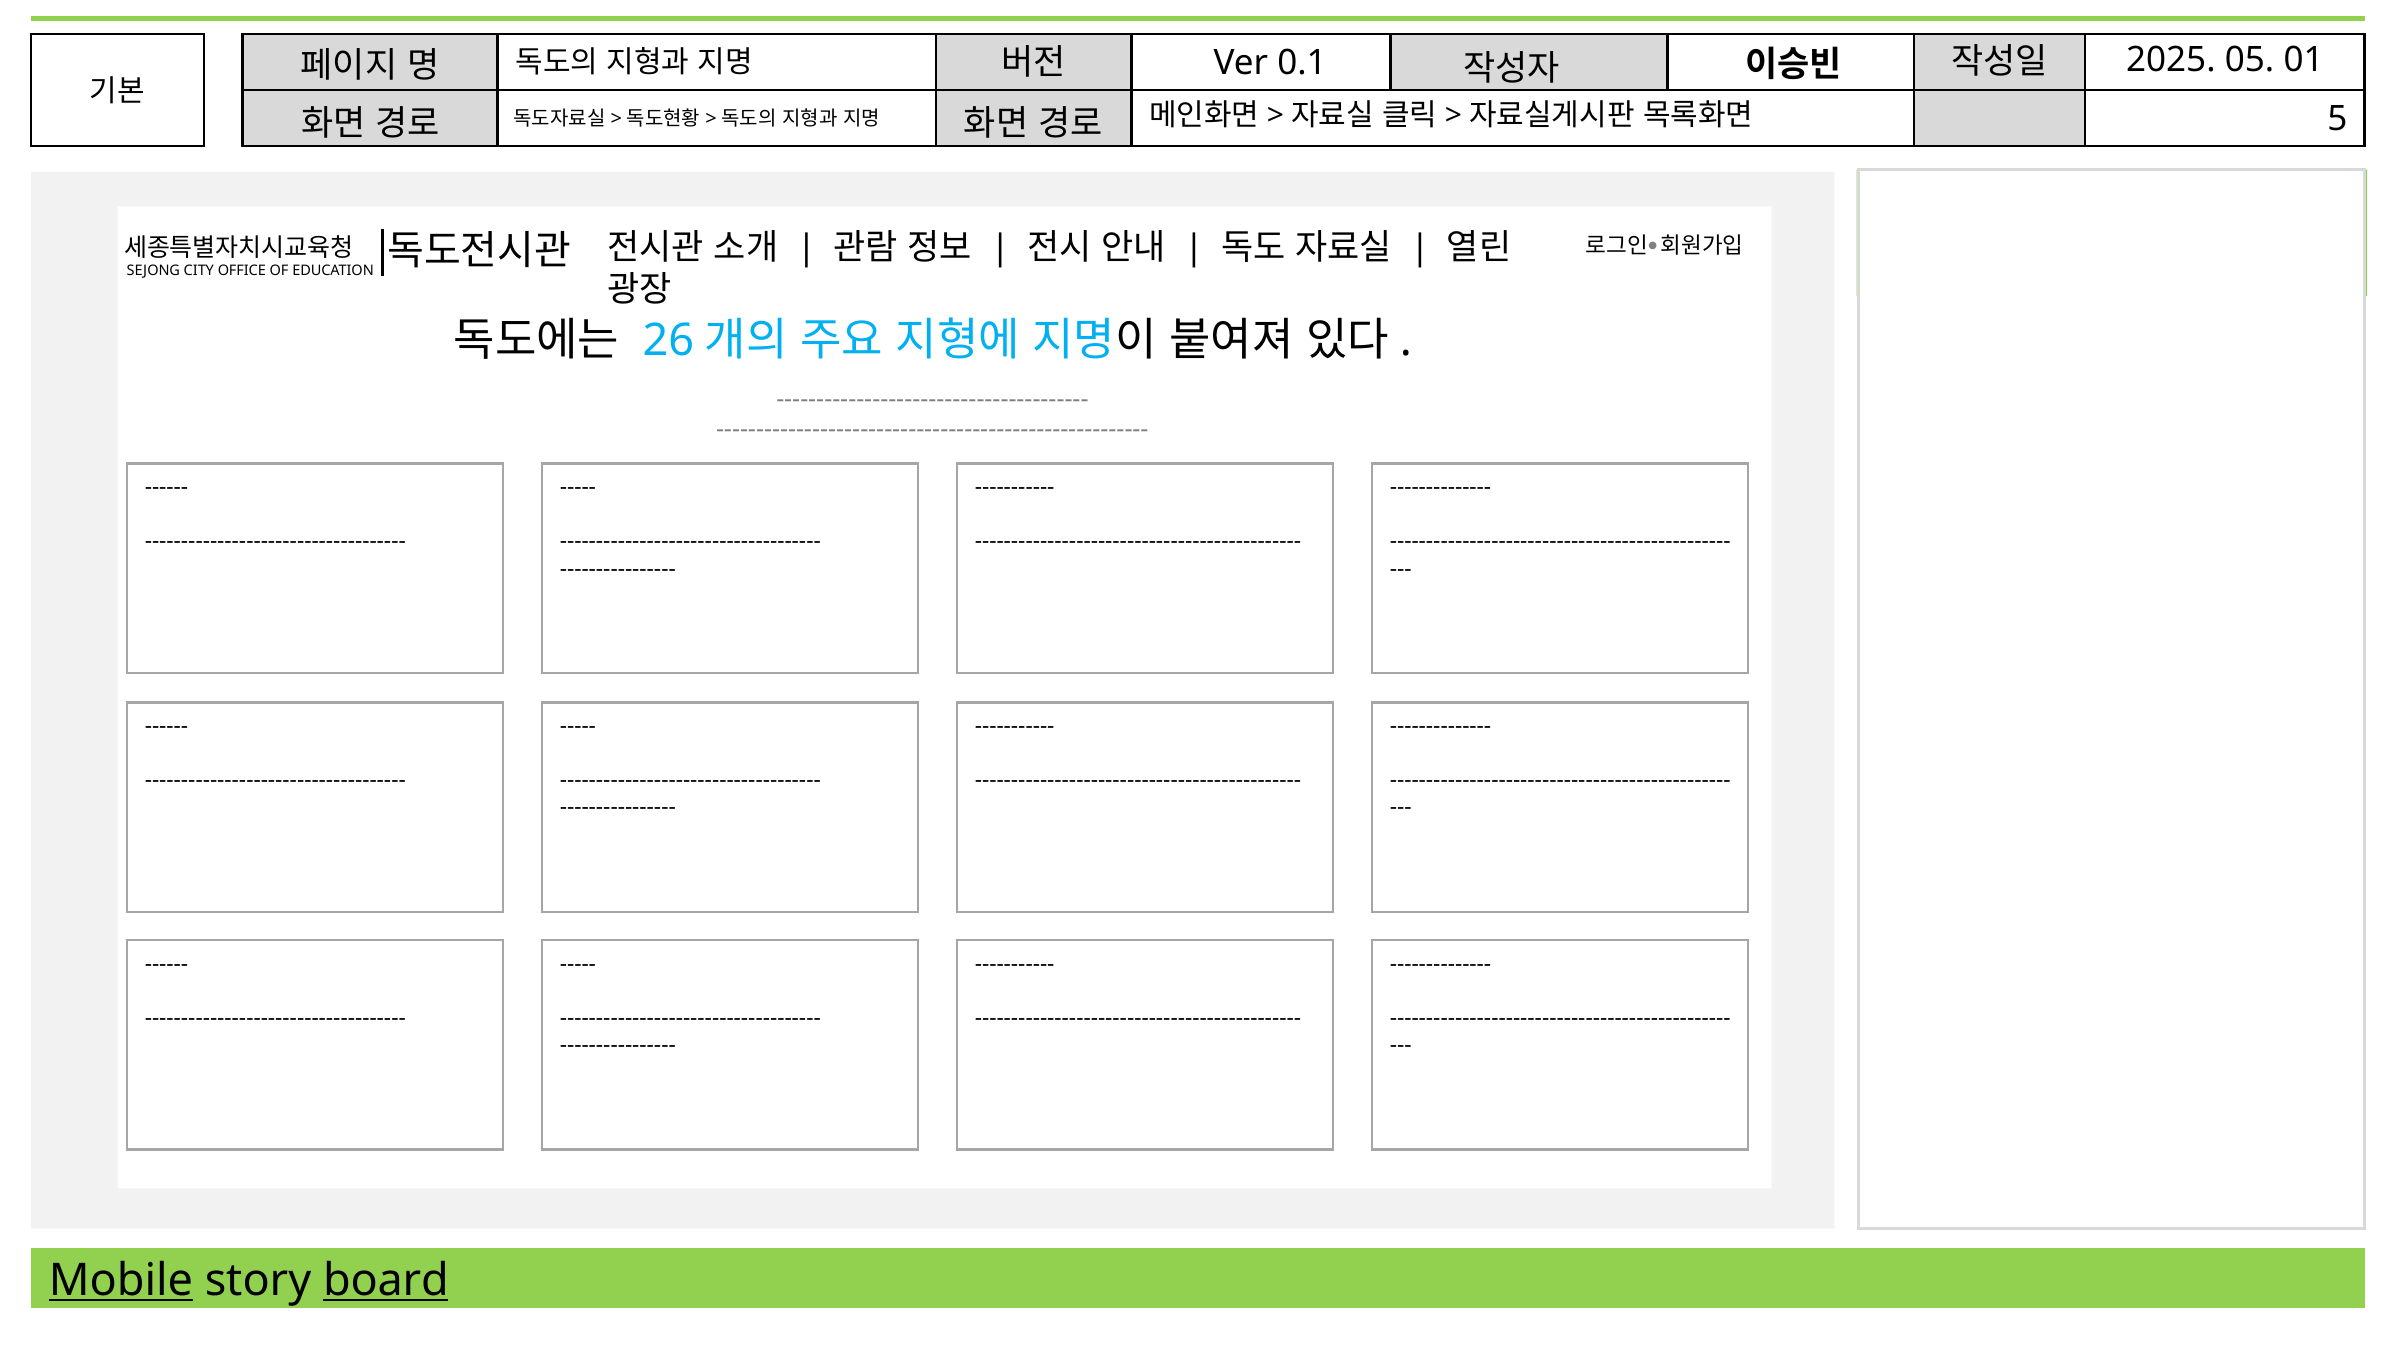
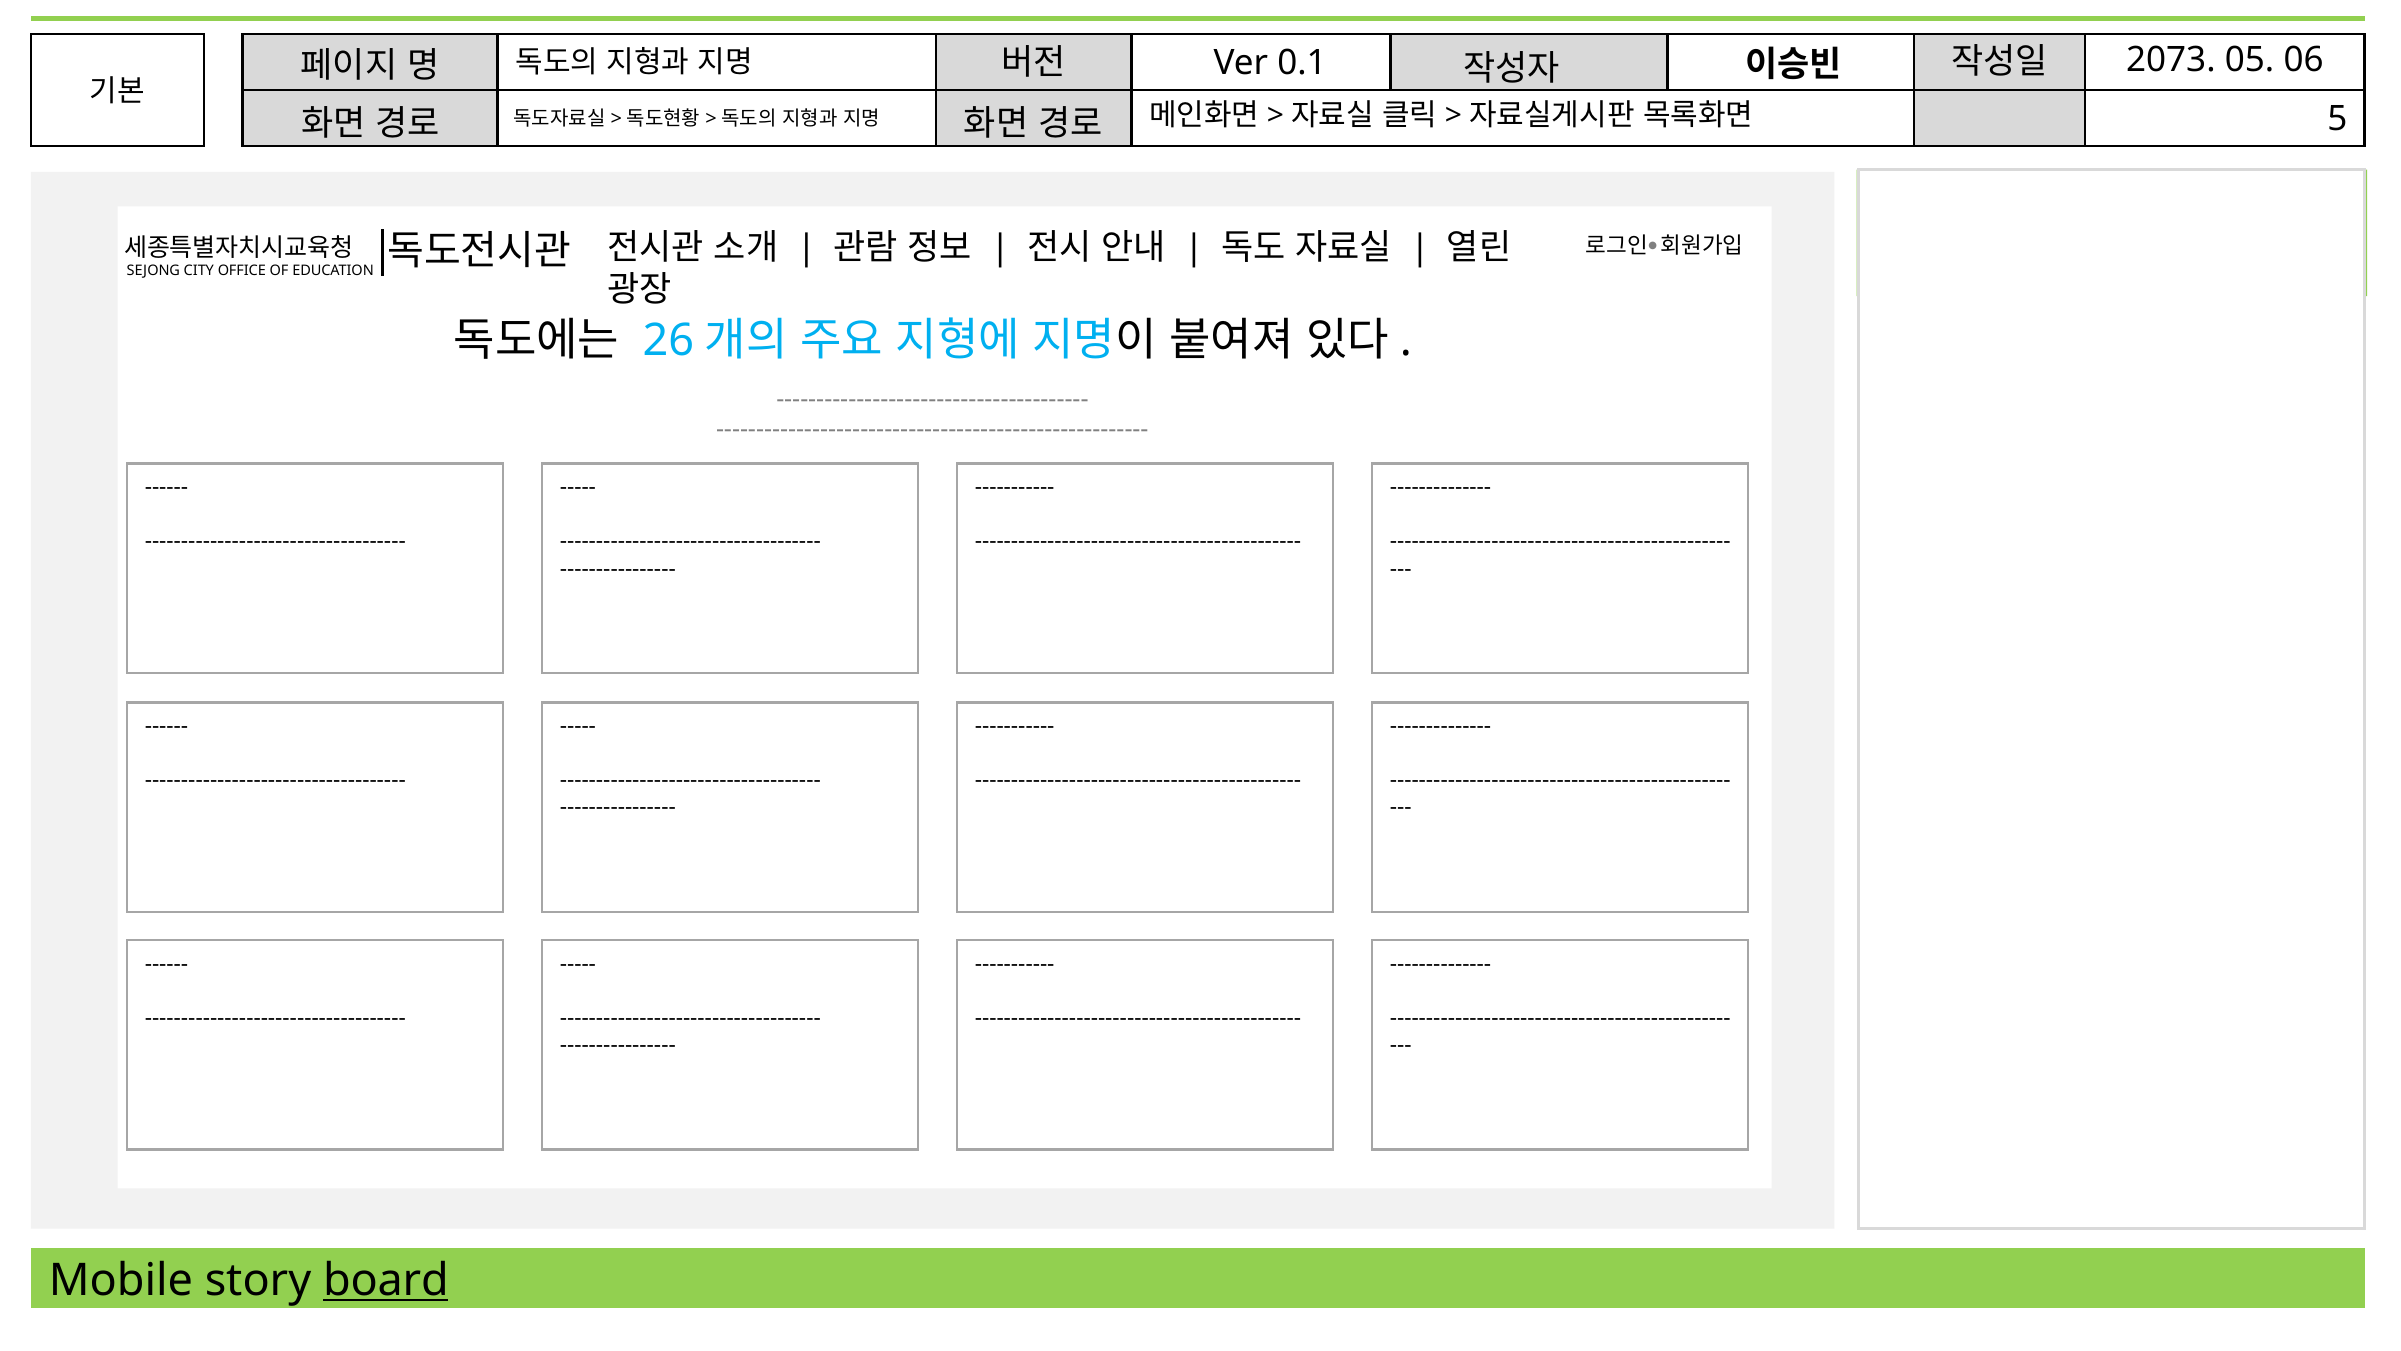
2025: 2025 -> 2073
01: 01 -> 06
Mobile underline: present -> none
